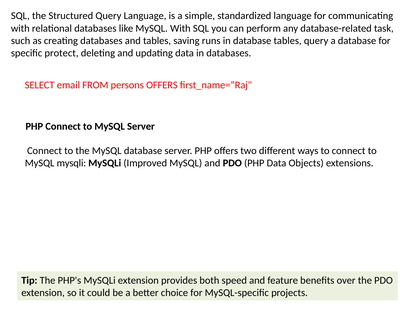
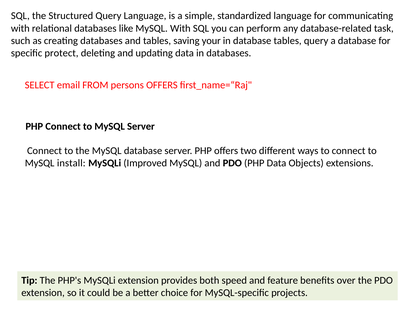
runs: runs -> your
MySQL mysqli: mysqli -> install
